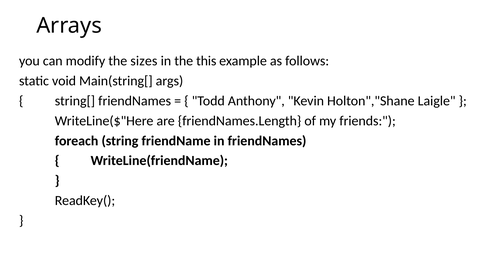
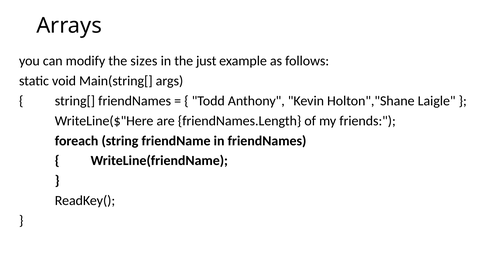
this: this -> just
